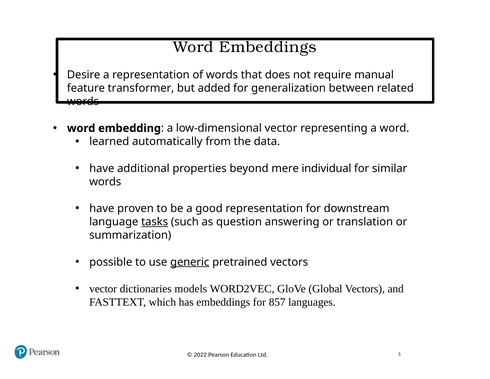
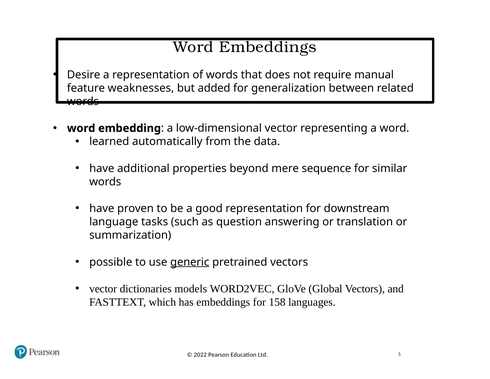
transformer: transformer -> weaknesses
individual: individual -> sequence
tasks underline: present -> none
857: 857 -> 158
